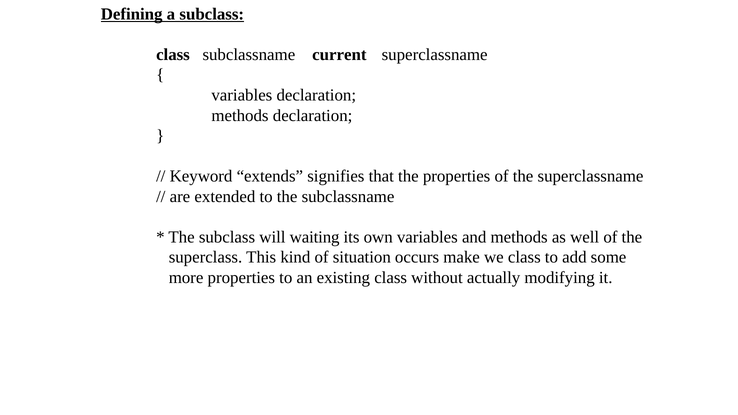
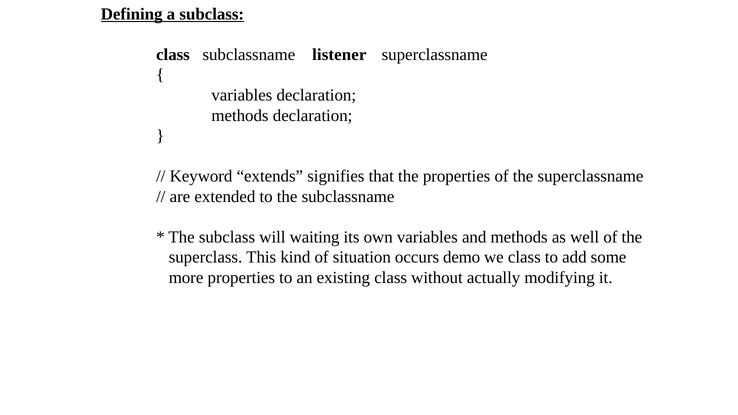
current: current -> listener
make: make -> demo
